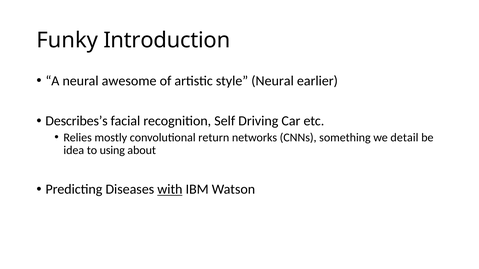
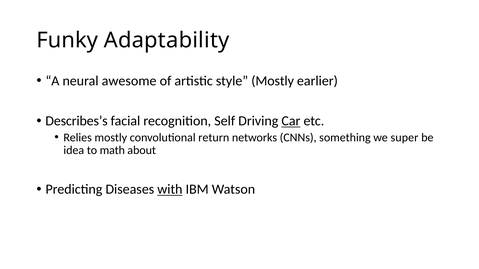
Introduction: Introduction -> Adaptability
style Neural: Neural -> Mostly
Car underline: none -> present
detail: detail -> super
using: using -> math
